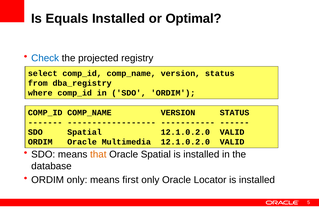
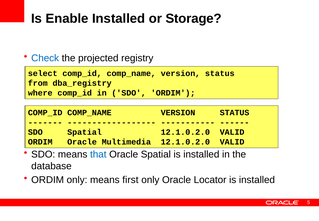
Equals: Equals -> Enable
Optimal: Optimal -> Storage
that colour: orange -> blue
